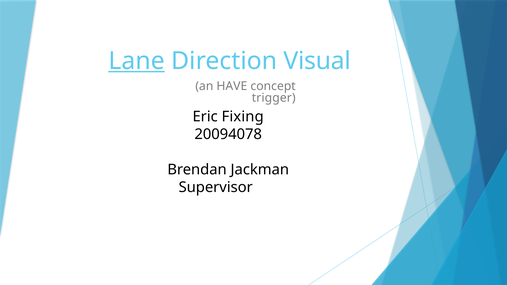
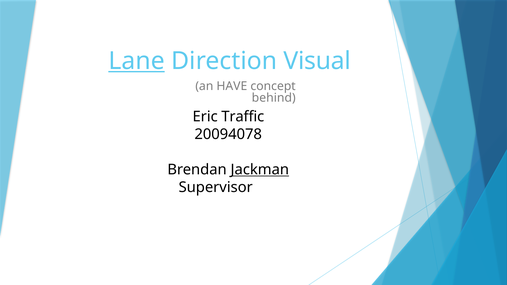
trigger: trigger -> behind
Fixing: Fixing -> Traffic
Jackman underline: none -> present
